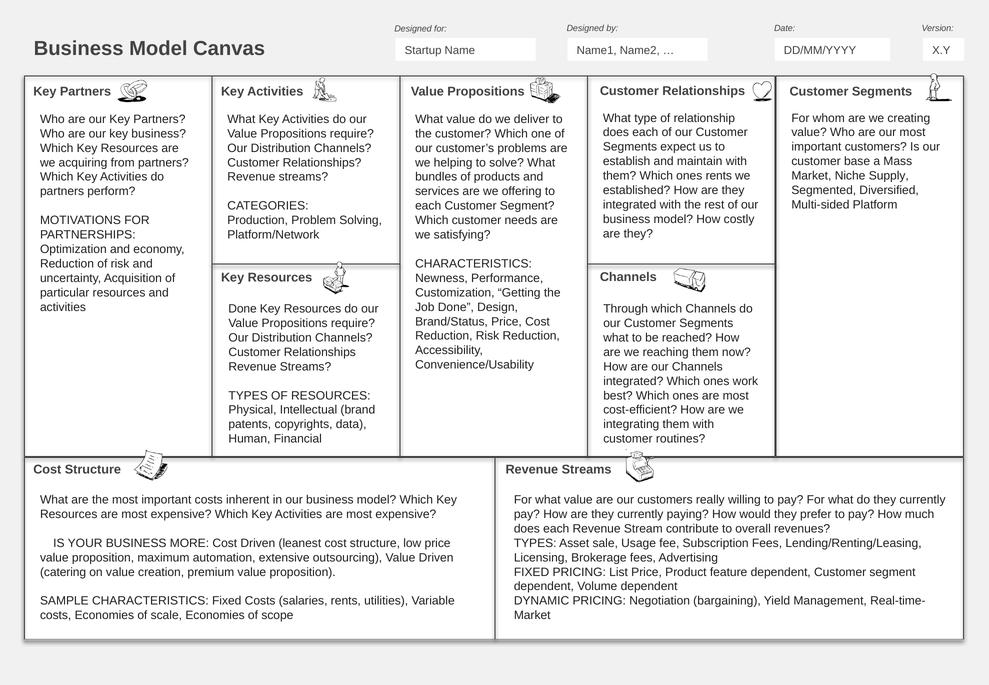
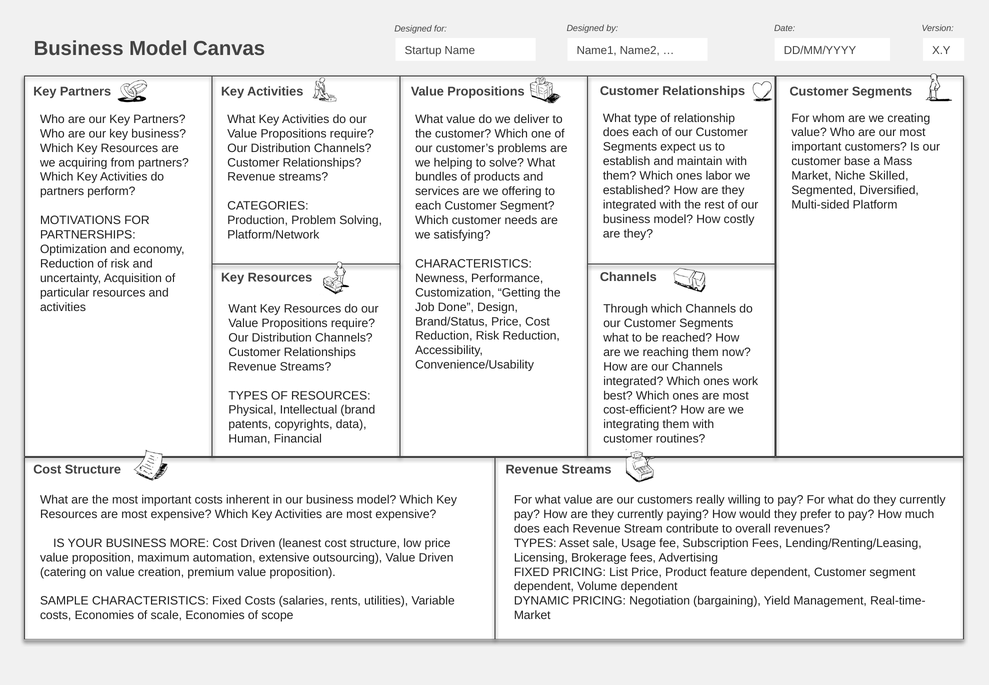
ones rents: rents -> labor
Supply: Supply -> Skilled
Done at (243, 309): Done -> Want
